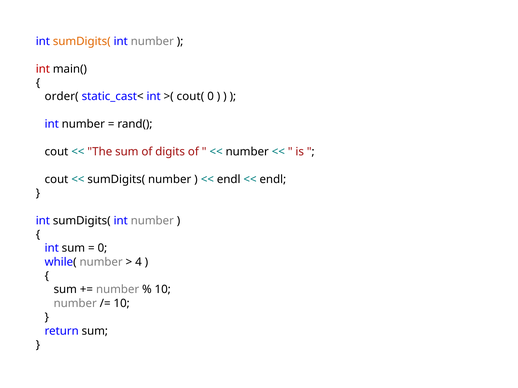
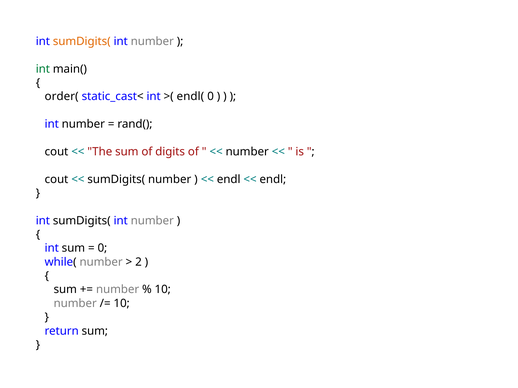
int at (43, 69) colour: red -> green
cout(: cout( -> endl(
4: 4 -> 2
